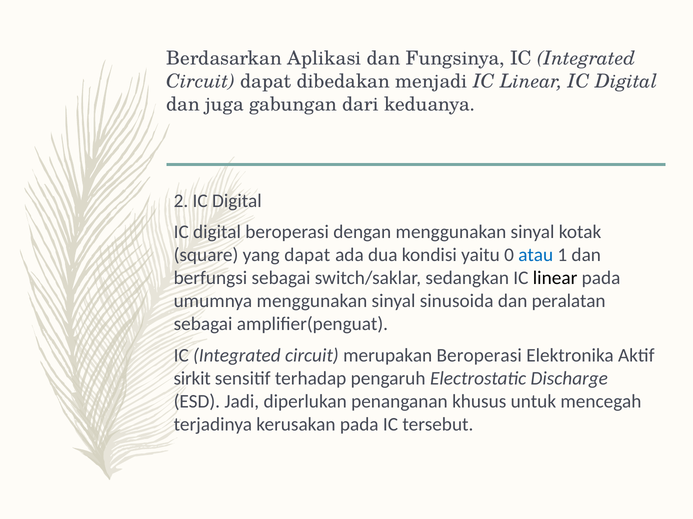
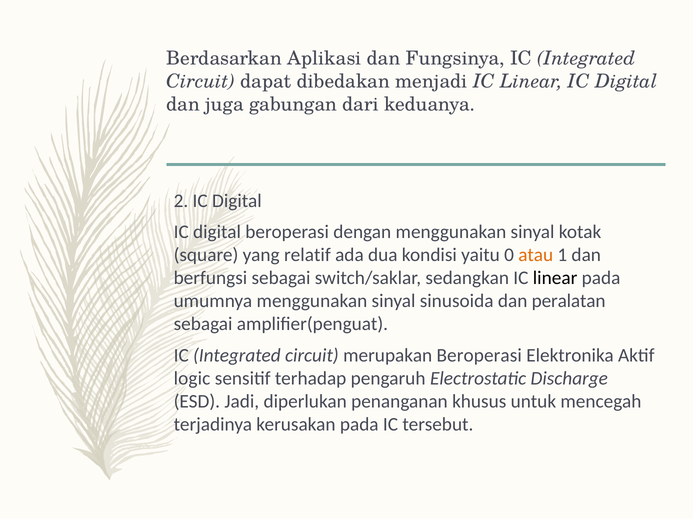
yang dapat: dapat -> relatif
atau colour: blue -> orange
sirkit: sirkit -> logic
